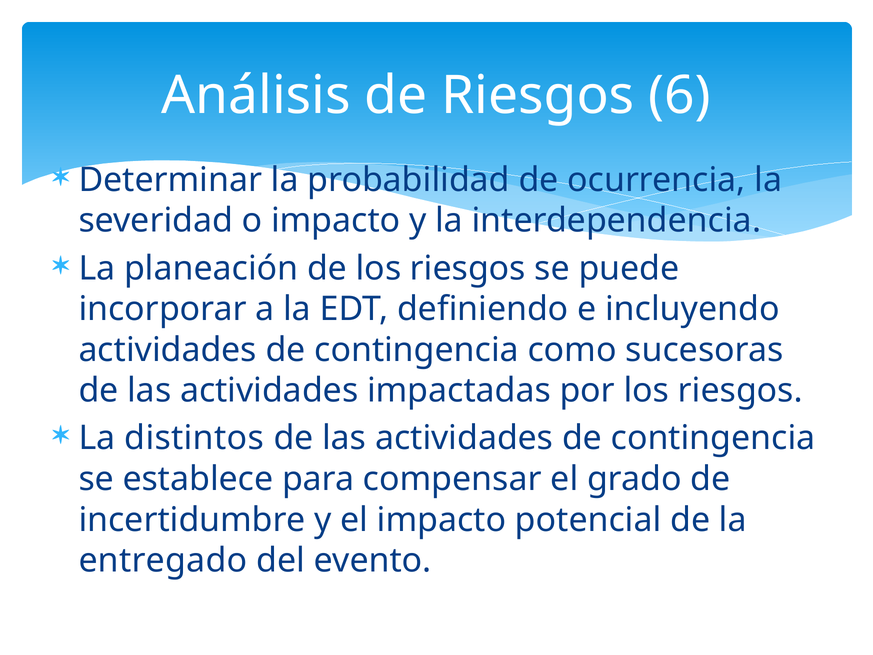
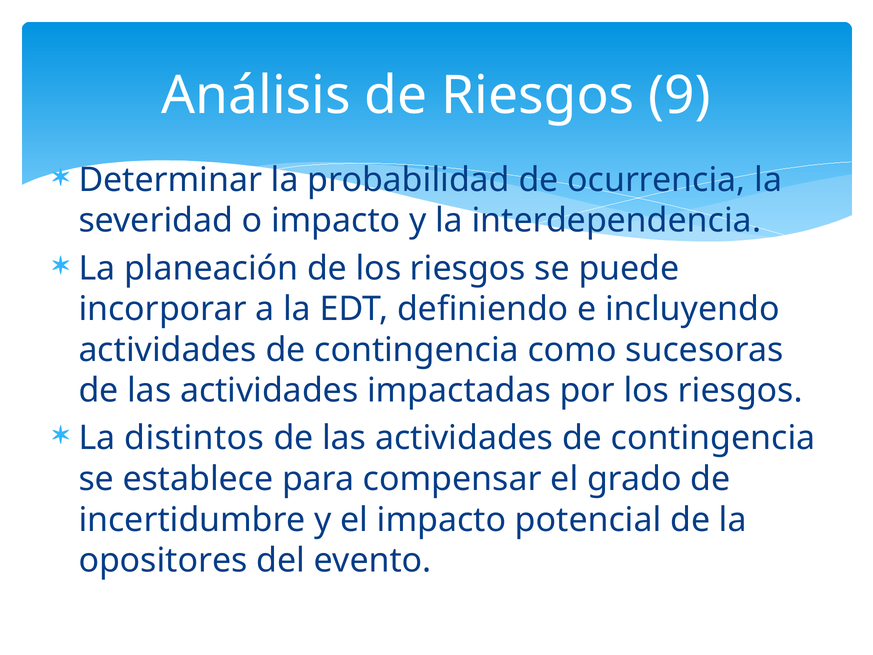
6: 6 -> 9
entregado: entregado -> opositores
